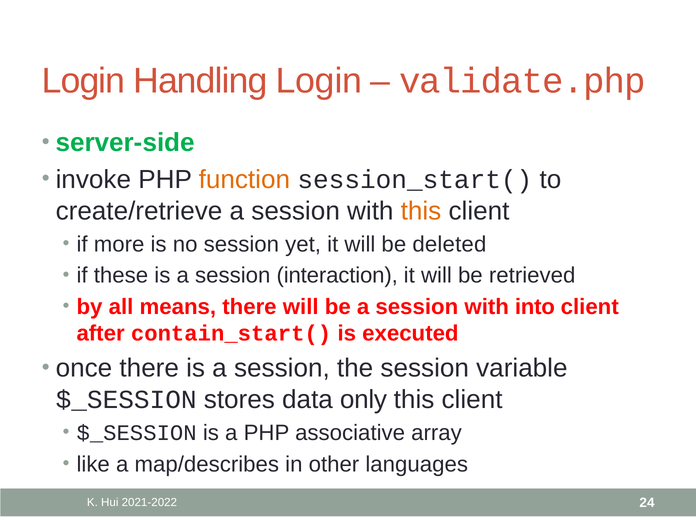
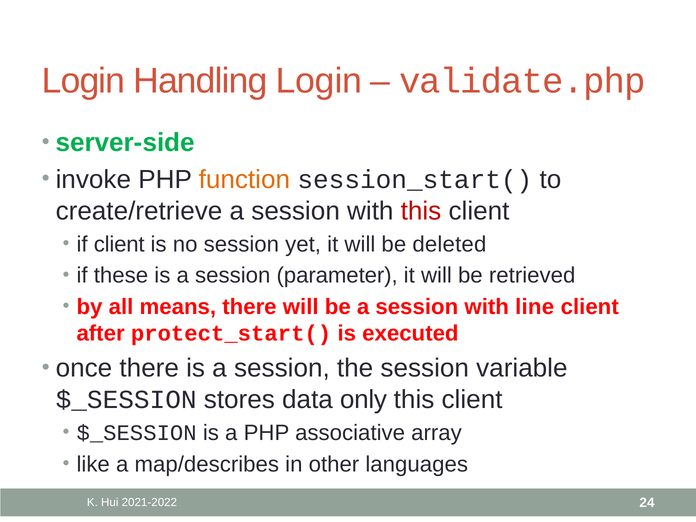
this at (421, 211) colour: orange -> red
if more: more -> client
interaction: interaction -> parameter
into: into -> line
contain_start(: contain_start( -> protect_start(
